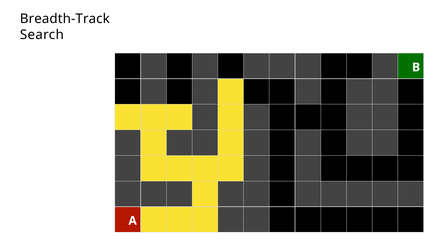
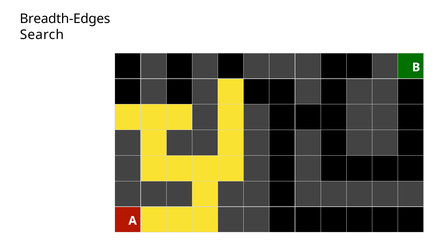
Breadth-Track: Breadth-Track -> Breadth-Edges
